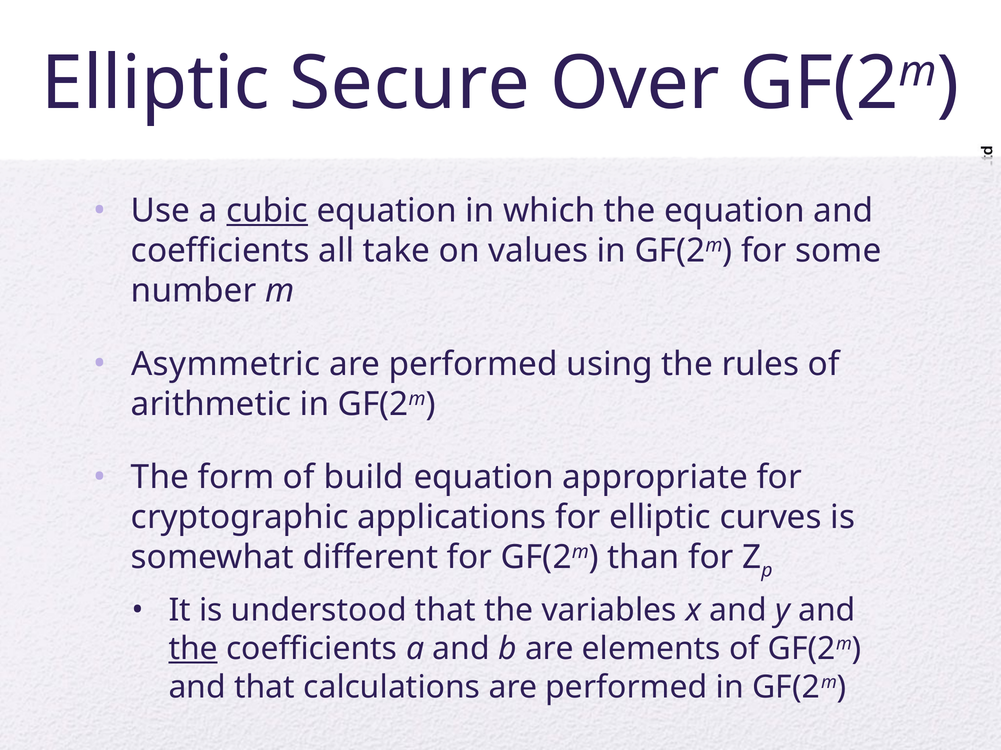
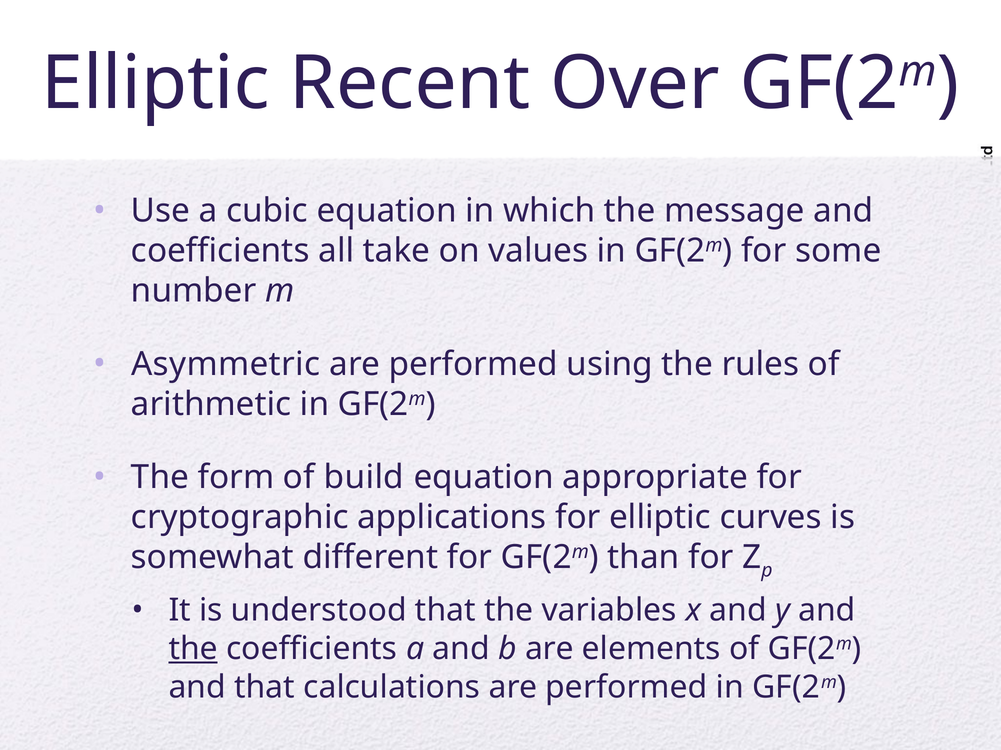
Secure: Secure -> Recent
cubic underline: present -> none
the equation: equation -> message
